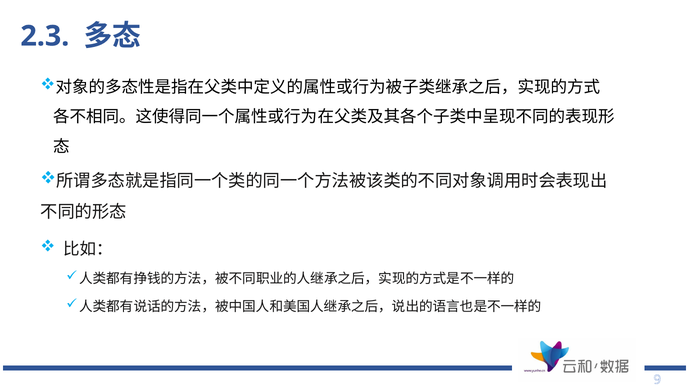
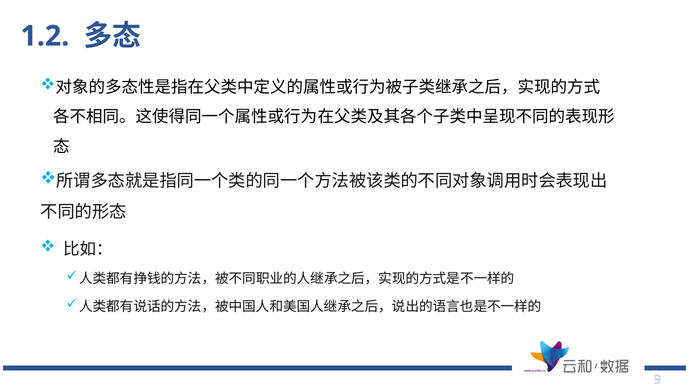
2.3: 2.3 -> 1.2
